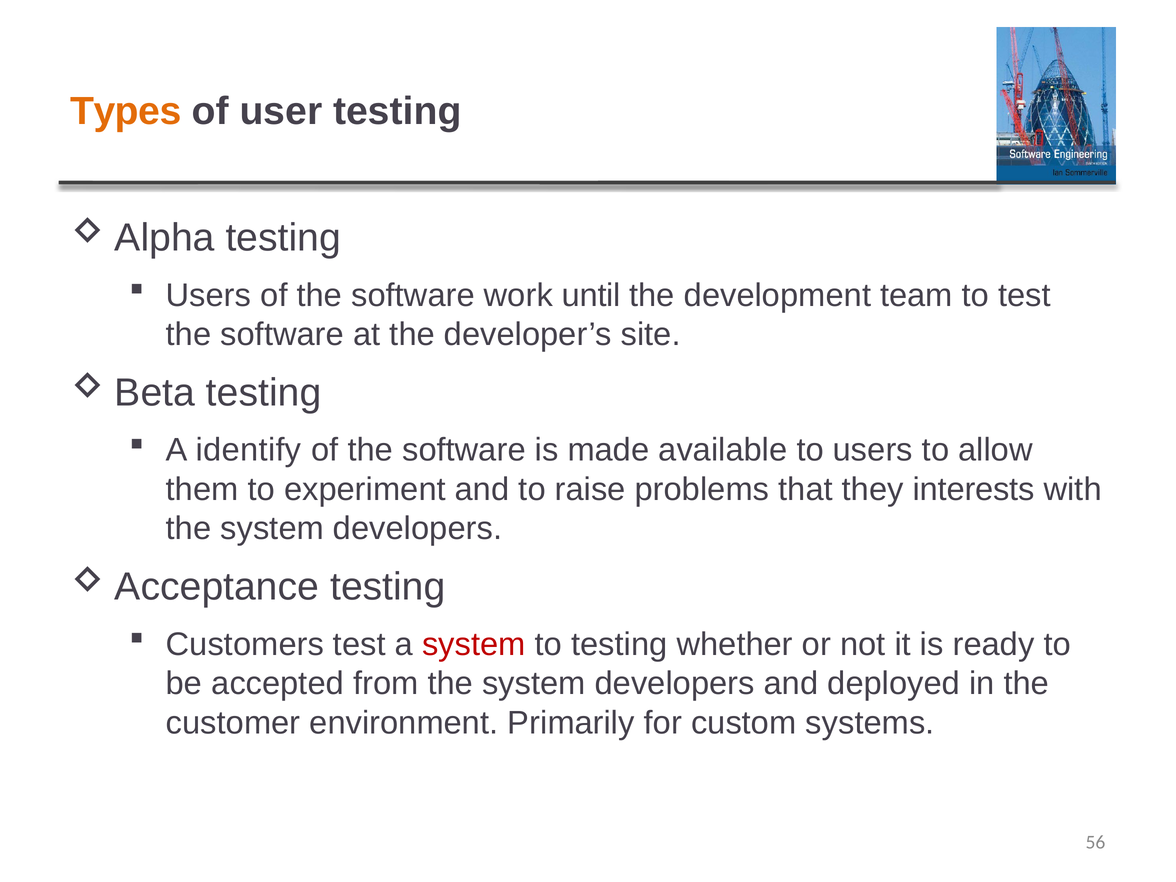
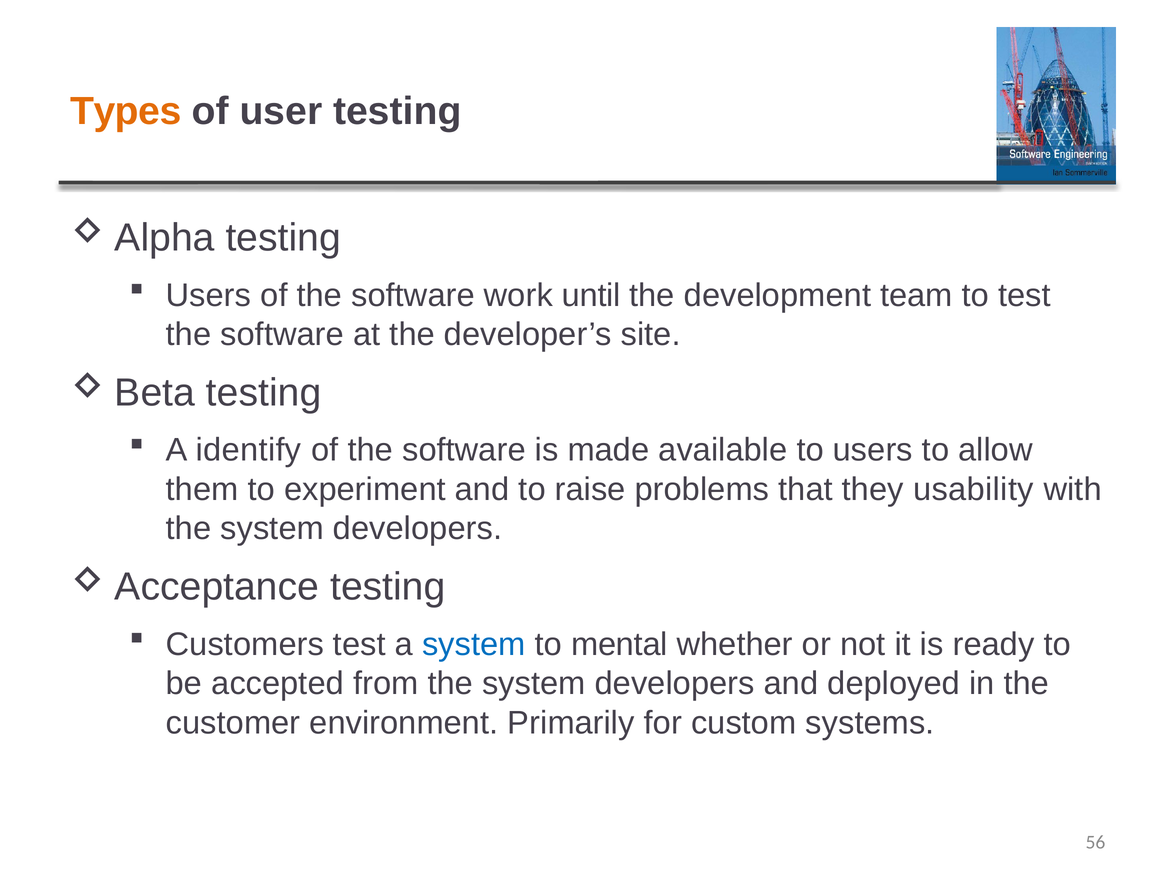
interests: interests -> usability
system at (474, 644) colour: red -> blue
to testing: testing -> mental
